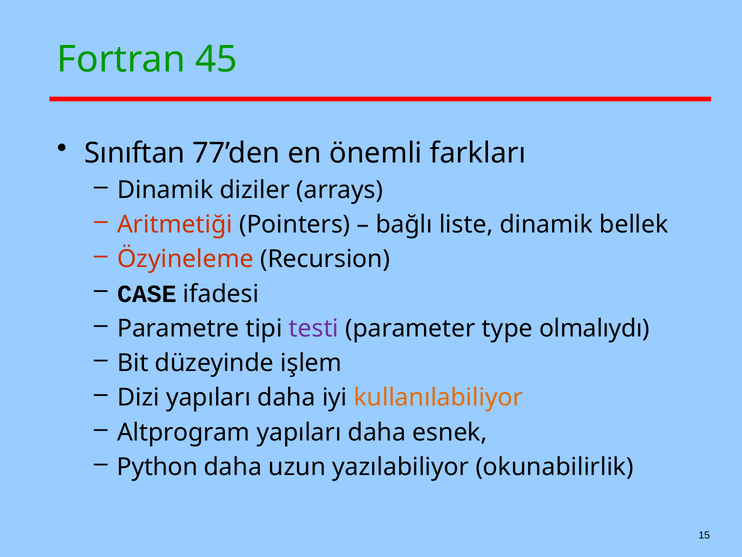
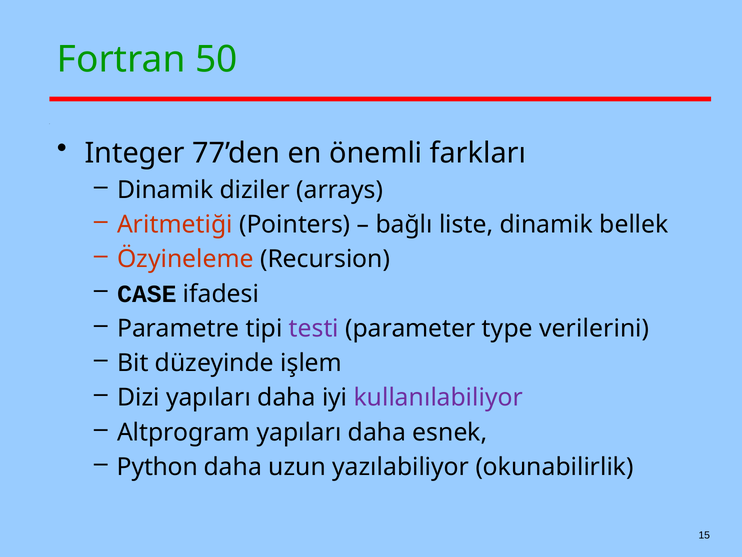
45: 45 -> 50
Sınıftan: Sınıftan -> Integer
olmalıydı: olmalıydı -> verilerini
kullanılabiliyor colour: orange -> purple
